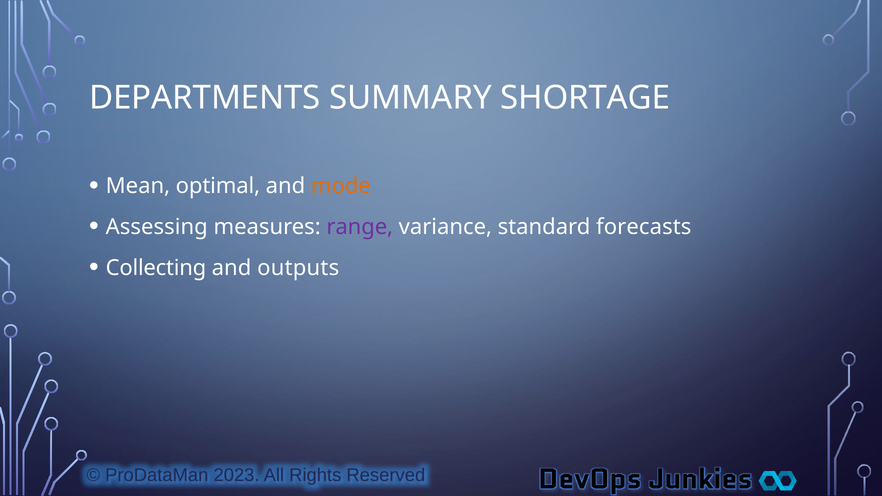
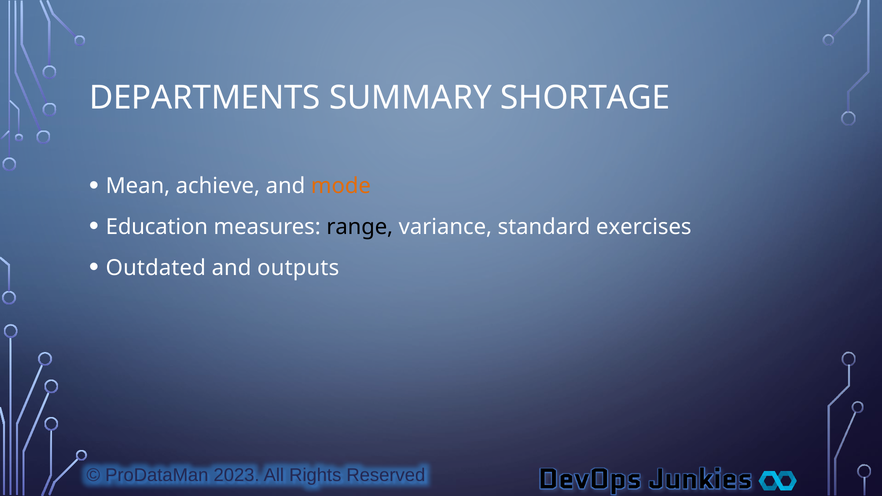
optimal: optimal -> achieve
Assessing: Assessing -> Education
range colour: purple -> black
forecasts: forecasts -> exercises
Collecting: Collecting -> Outdated
